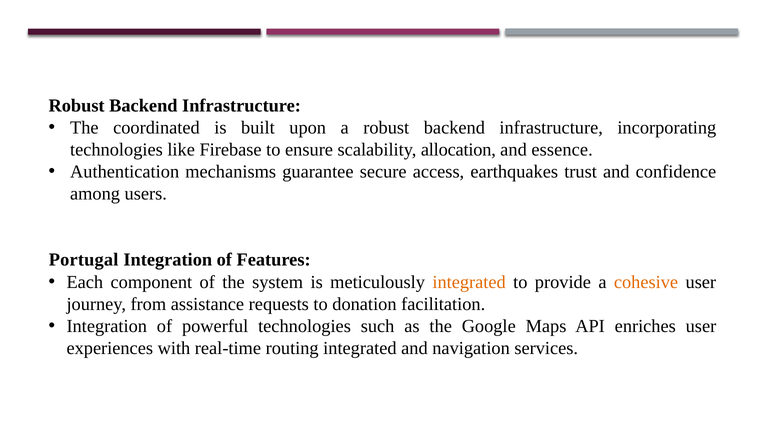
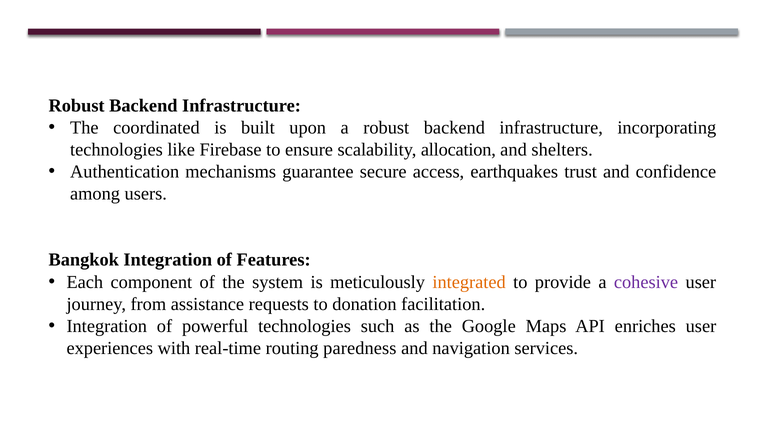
essence: essence -> shelters
Portugal: Portugal -> Bangkok
cohesive colour: orange -> purple
routing integrated: integrated -> paredness
